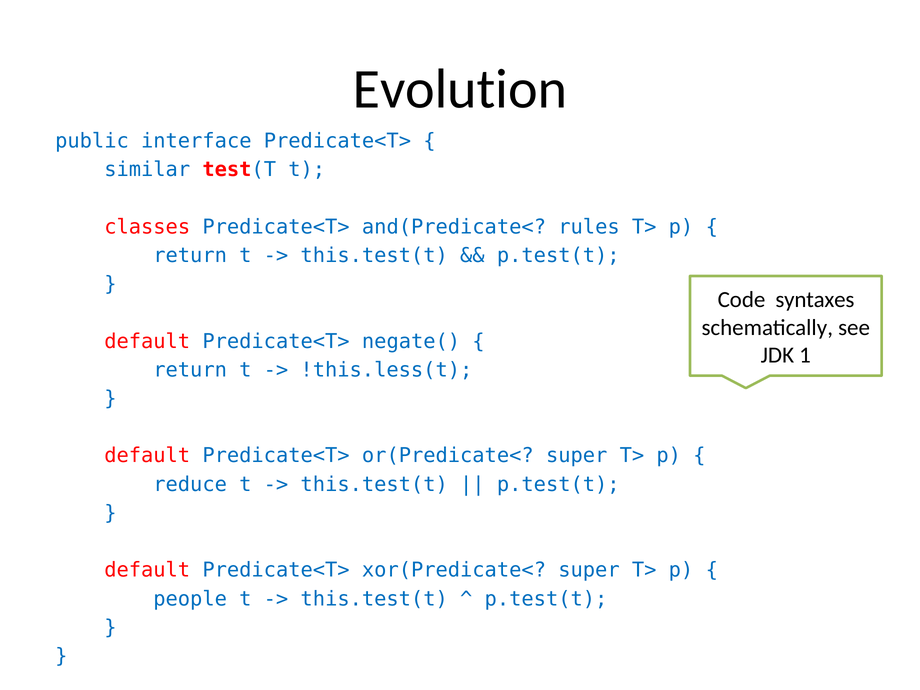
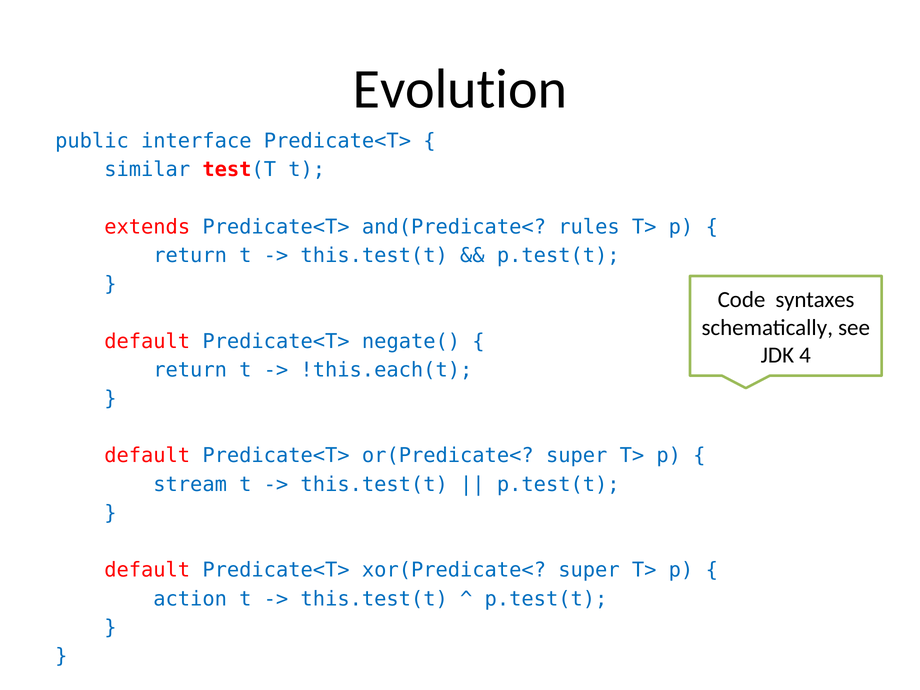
classes: classes -> extends
1: 1 -> 4
!this.less(t: !this.less(t -> !this.each(t
reduce: reduce -> stream
people: people -> action
